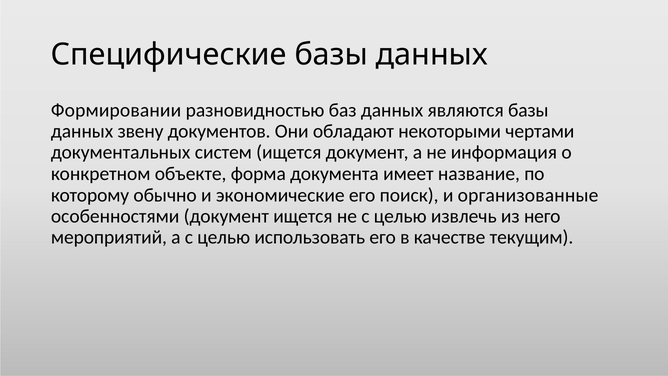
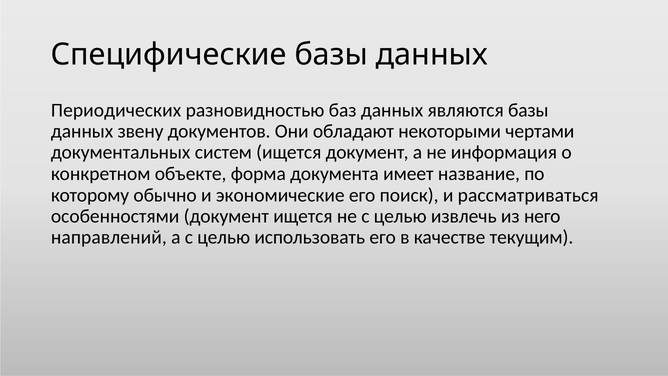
Формировании: Формировании -> Периодических
организованные: организованные -> рассматриваться
мероприятий: мероприятий -> направлений
